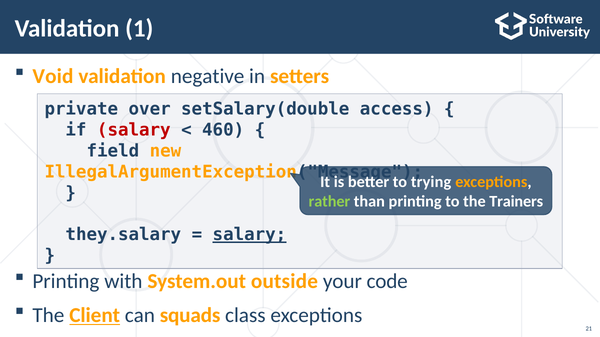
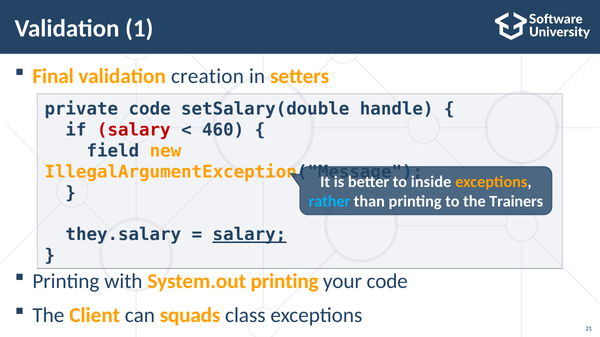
Void: Void -> Final
negative: negative -> creation
private over: over -> code
access: access -> handle
trying: trying -> inside
rather colour: light green -> light blue
System.out outside: outside -> printing
Client underline: present -> none
